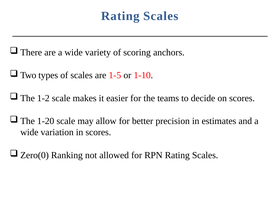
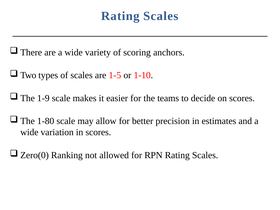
1-2: 1-2 -> 1-9
1-20: 1-20 -> 1-80
